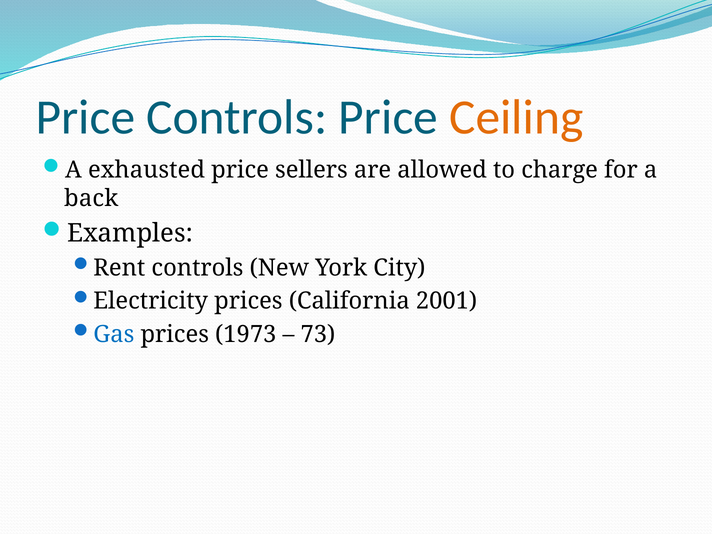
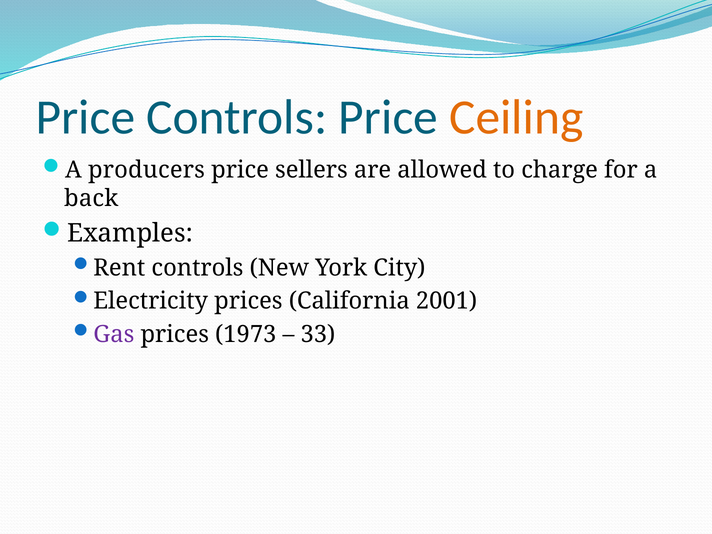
exhausted: exhausted -> producers
Gas colour: blue -> purple
73: 73 -> 33
